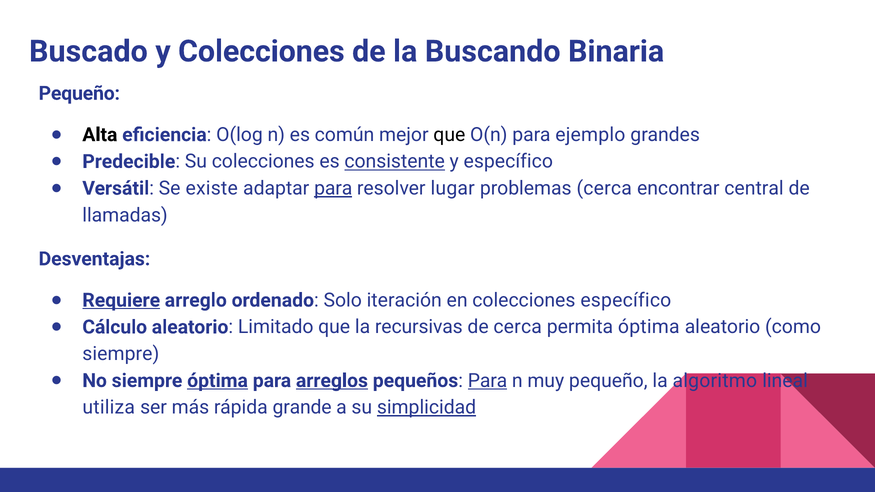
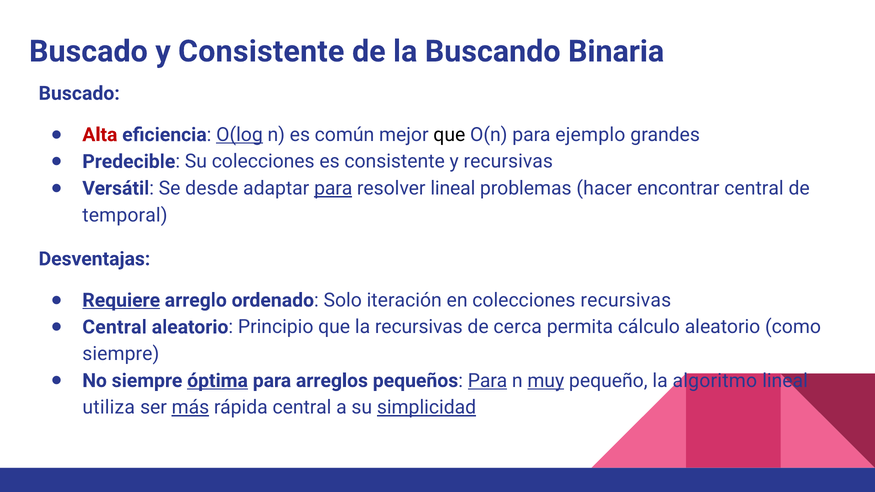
y Colecciones: Colecciones -> Consistente
Pequeño at (79, 93): Pequeño -> Buscado
Alta colour: black -> red
O(log underline: none -> present
consistente at (395, 162) underline: present -> none
y específico: específico -> recursivas
existe: existe -> desde
resolver lugar: lugar -> lineal
problemas cerca: cerca -> hacer
llamadas: llamadas -> temporal
colecciones específico: específico -> recursivas
Cálculo at (115, 327): Cálculo -> Central
Limitado: Limitado -> Principio
permita óptima: óptima -> cálculo
arreglos underline: present -> none
muy underline: none -> present
más underline: none -> present
rápida grande: grande -> central
